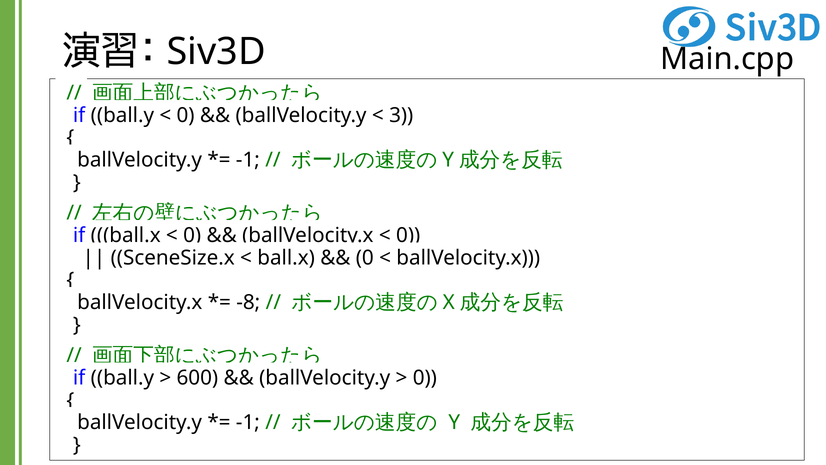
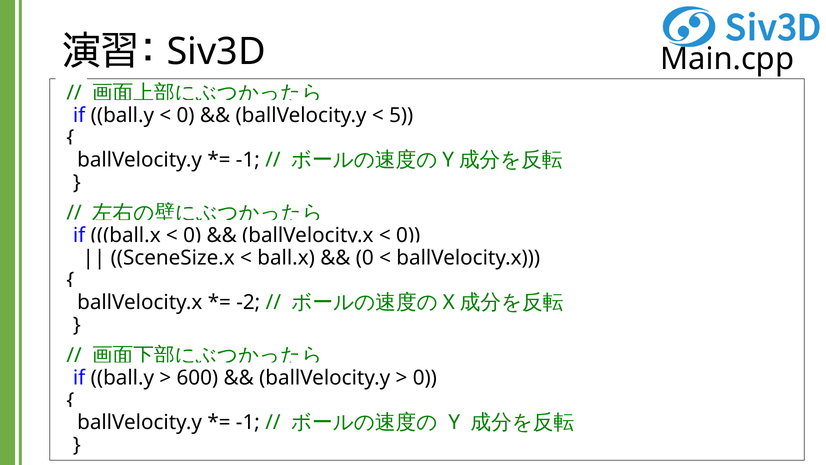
3: 3 -> 5
-8: -8 -> -2
